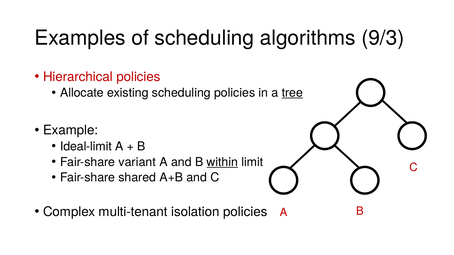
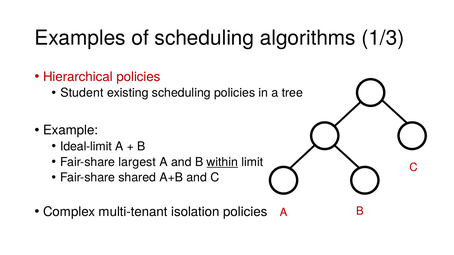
9/3: 9/3 -> 1/3
Allocate: Allocate -> Student
tree underline: present -> none
variant: variant -> largest
